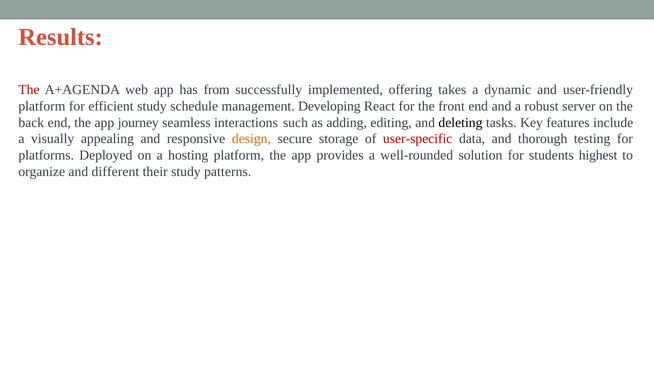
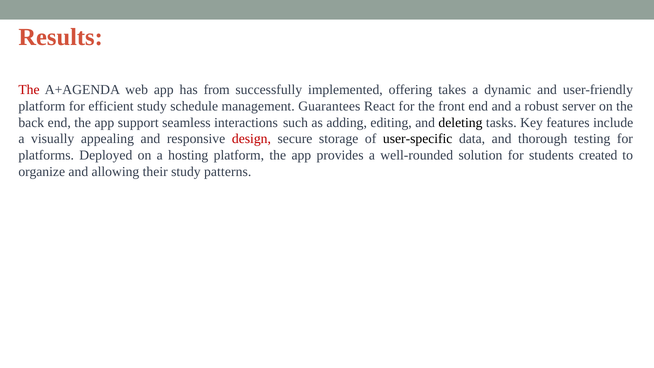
Developing: Developing -> Guarantees
journey: journey -> support
design colour: orange -> red
user-specific colour: red -> black
highest: highest -> created
different: different -> allowing
